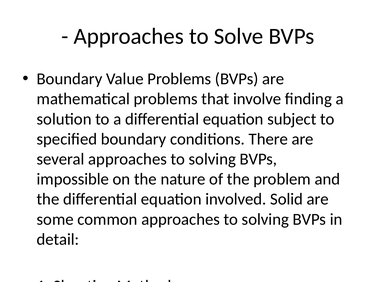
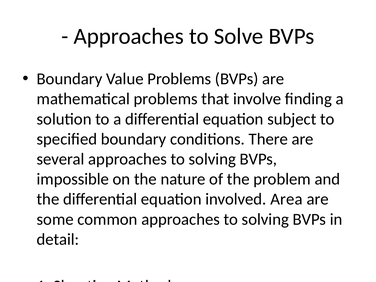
Solid: Solid -> Area
